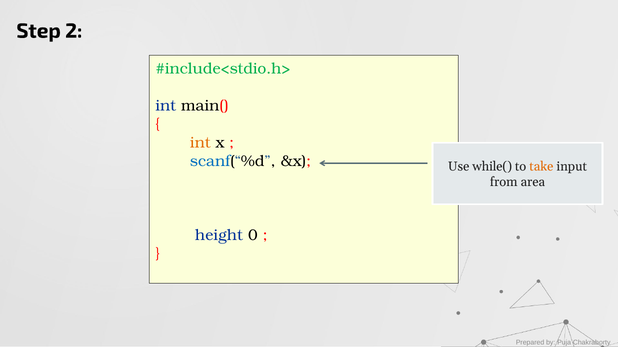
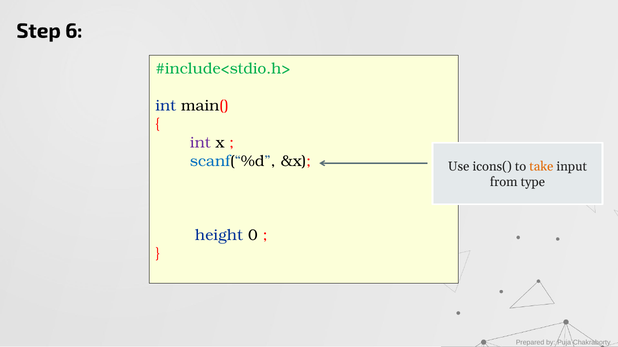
2: 2 -> 6
int at (200, 143) colour: orange -> purple
while(: while( -> icons(
area: area -> type
